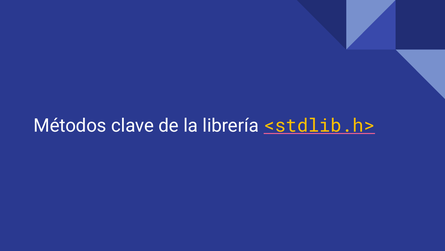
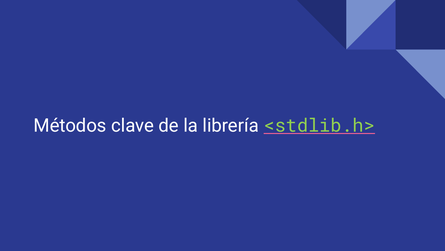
<stdlib.h> colour: yellow -> light green
